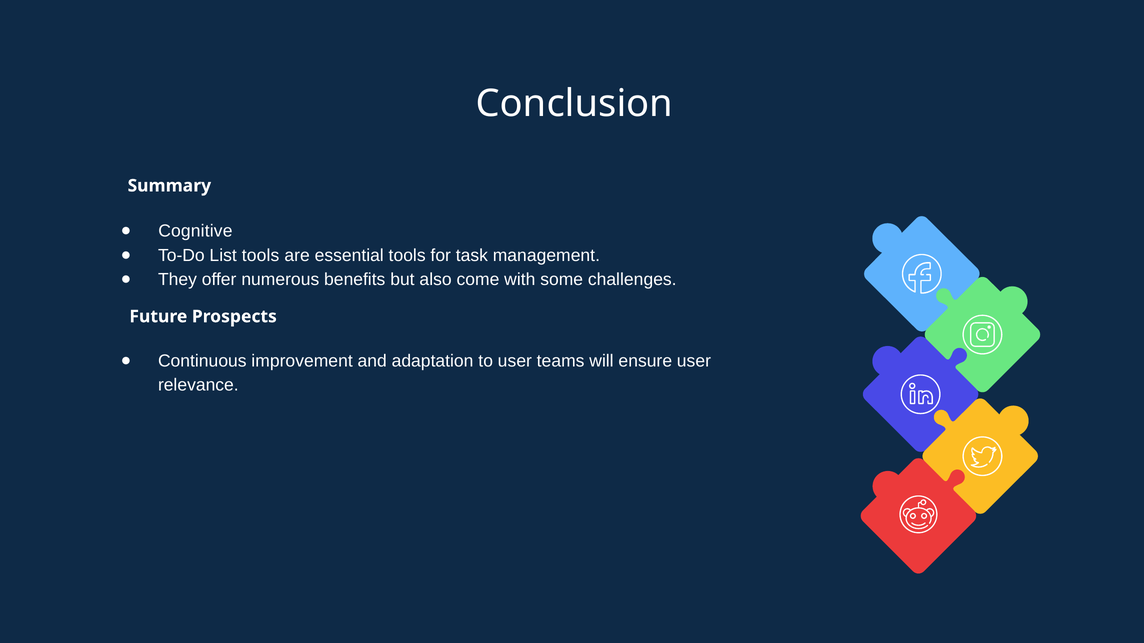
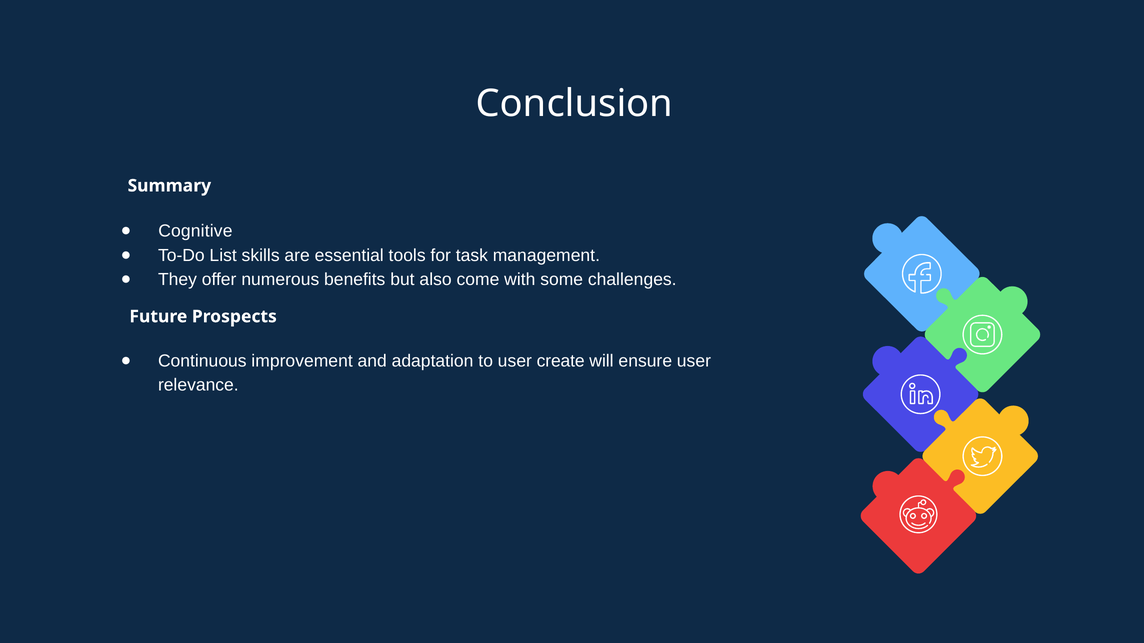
List tools: tools -> skills
teams: teams -> create
